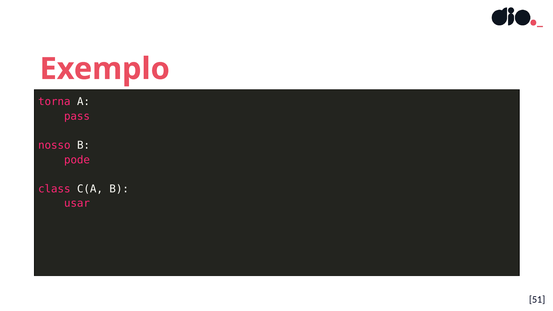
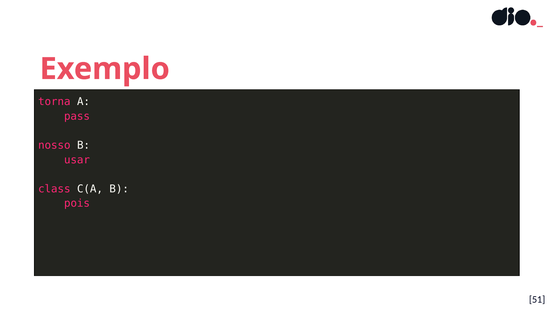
pode: pode -> usar
usar: usar -> pois
